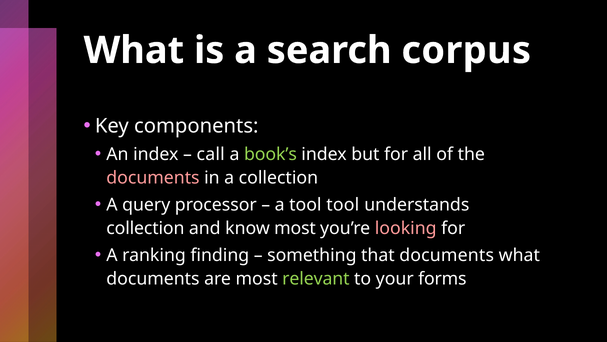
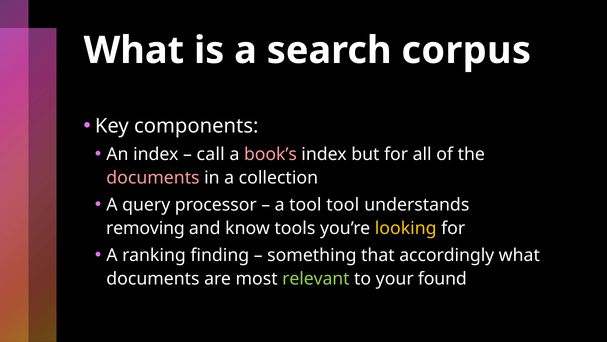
book’s colour: light green -> pink
collection at (145, 228): collection -> removing
know most: most -> tools
looking colour: pink -> yellow
that documents: documents -> accordingly
forms: forms -> found
